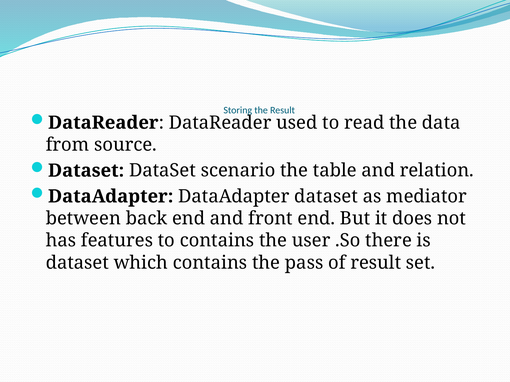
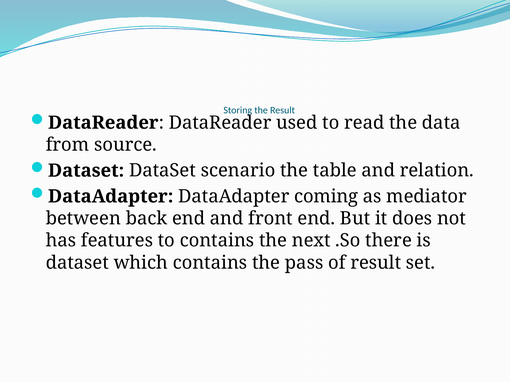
DataAdapter dataset: dataset -> coming
user: user -> next
